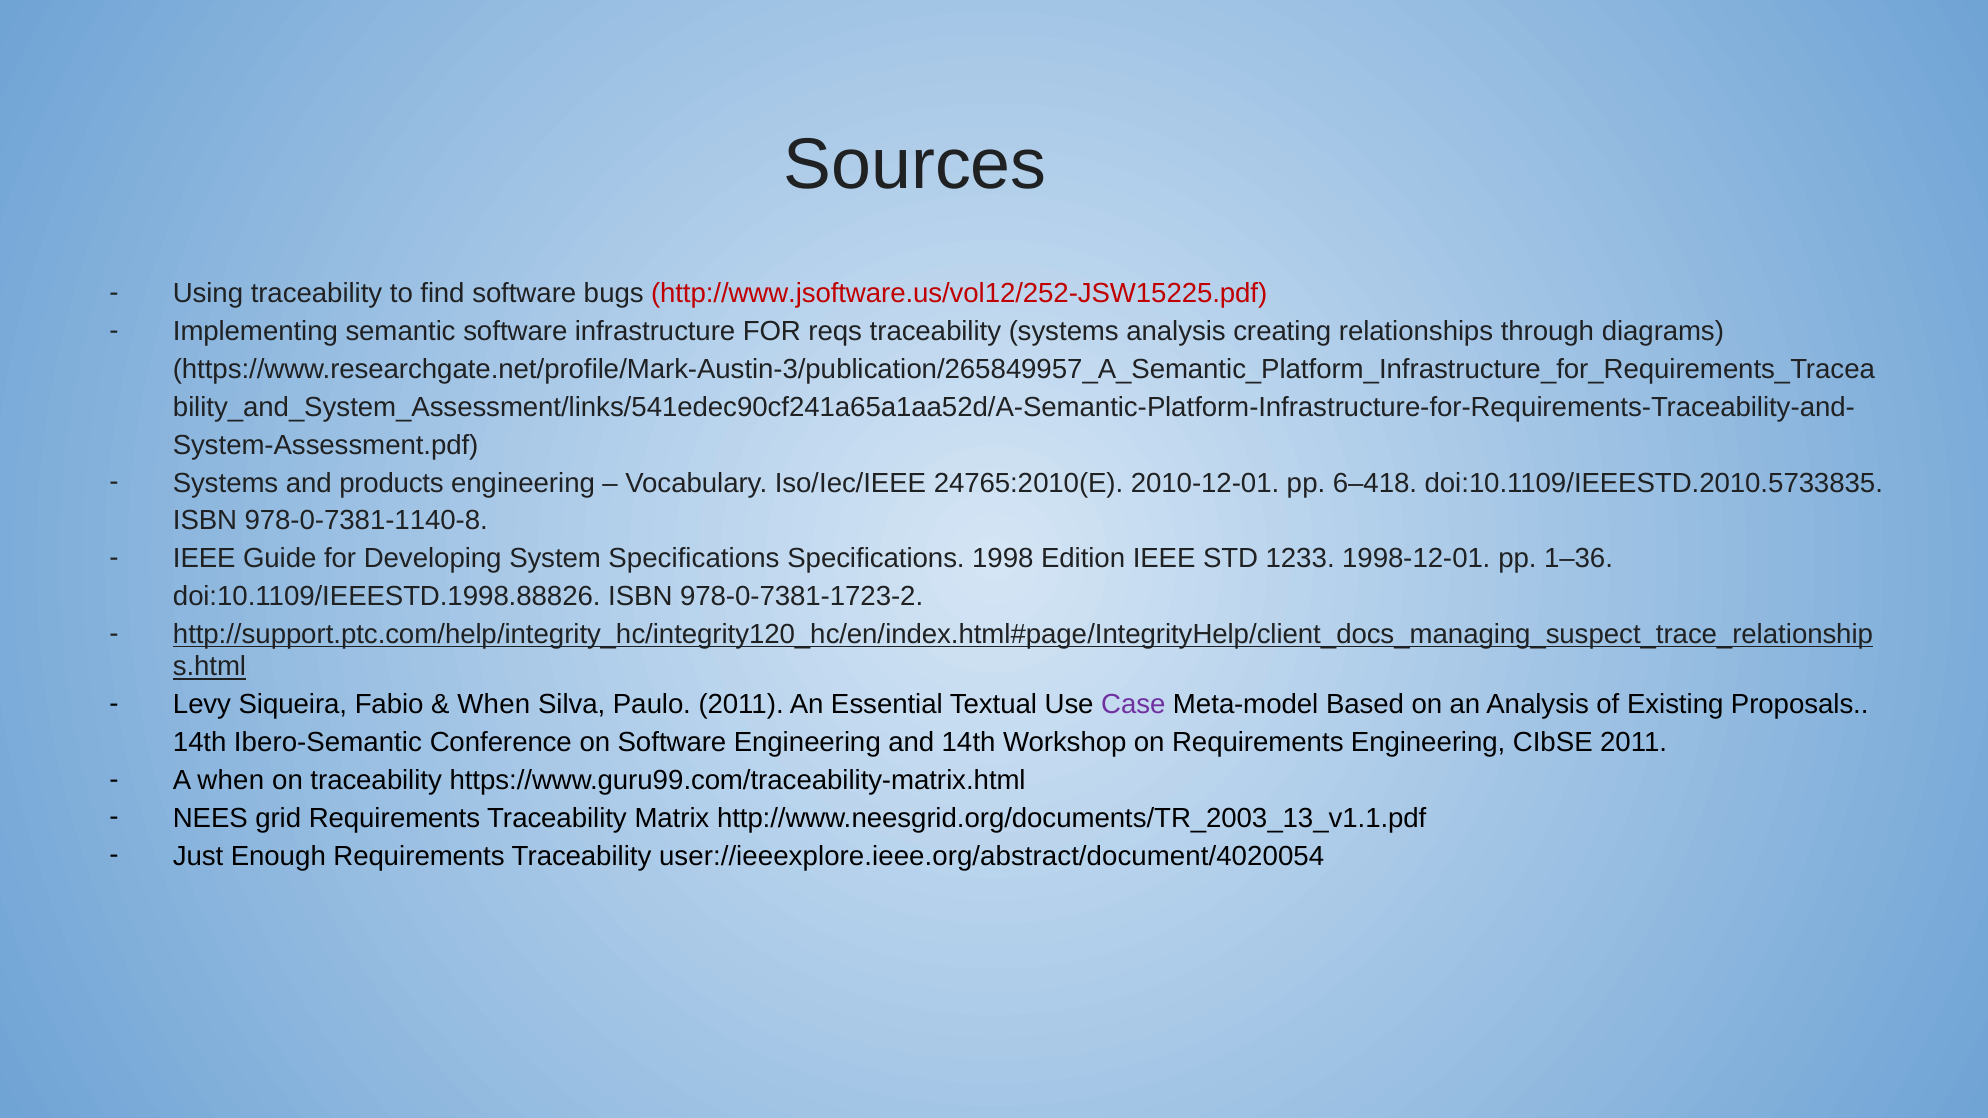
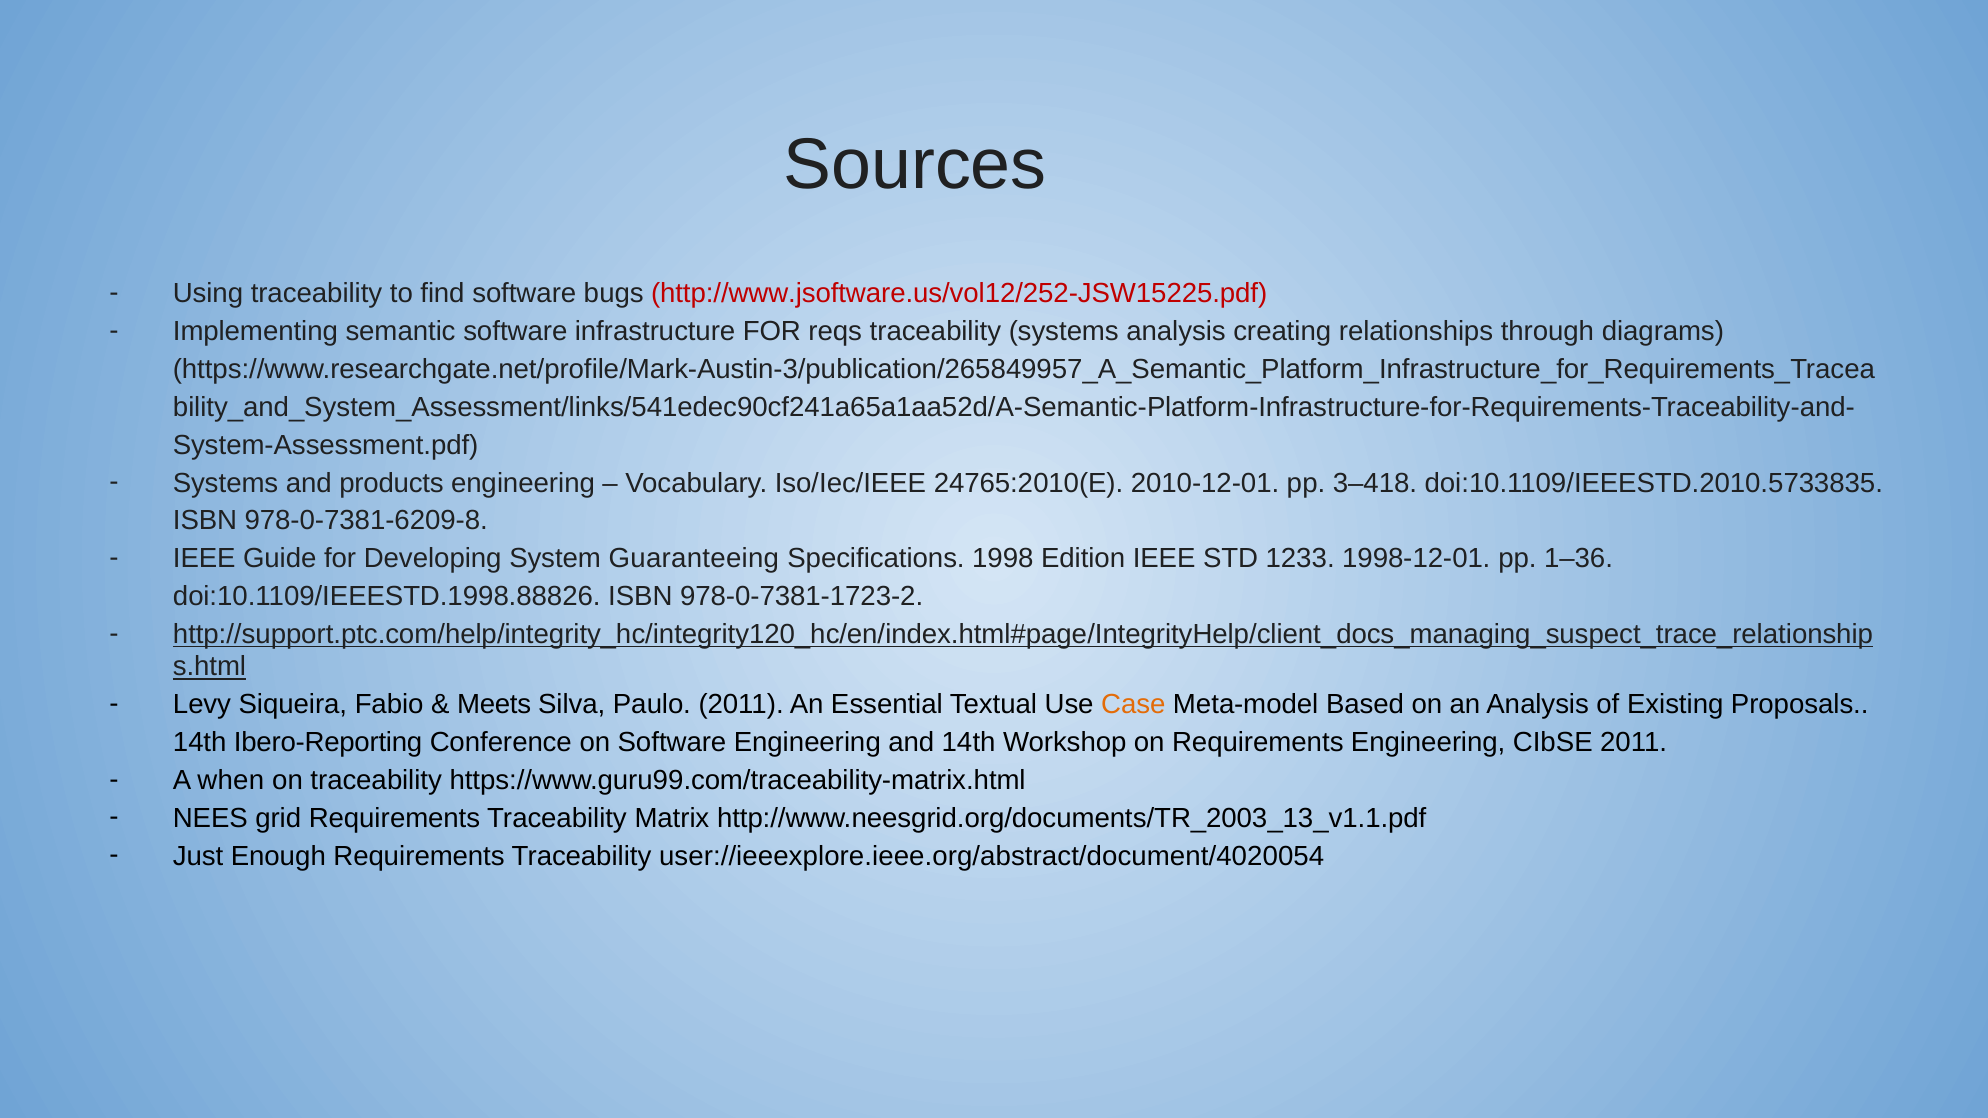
6–418: 6–418 -> 3–418
978-0-7381-1140-8: 978-0-7381-1140-8 -> 978-0-7381-6209-8
System Specifications: Specifications -> Guaranteeing
When at (494, 705): When -> Meets
Case colour: purple -> orange
Ibero-Semantic: Ibero-Semantic -> Ibero-Reporting
